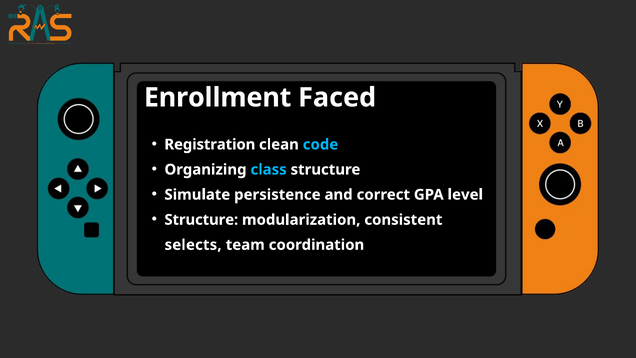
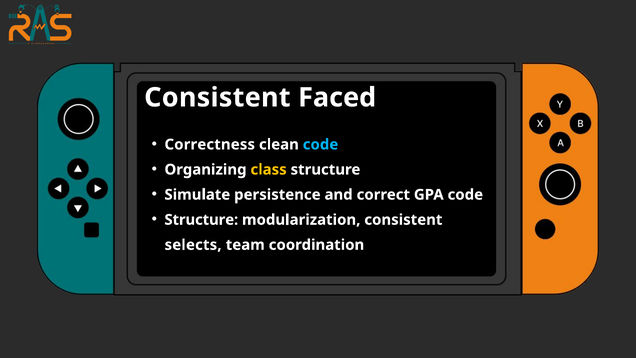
Enrollment at (218, 97): Enrollment -> Consistent
Registration: Registration -> Correctness
class colour: light blue -> yellow
GPA level: level -> code
